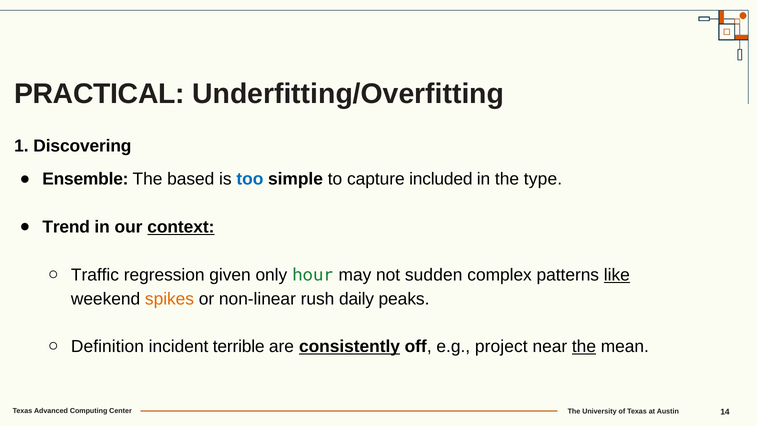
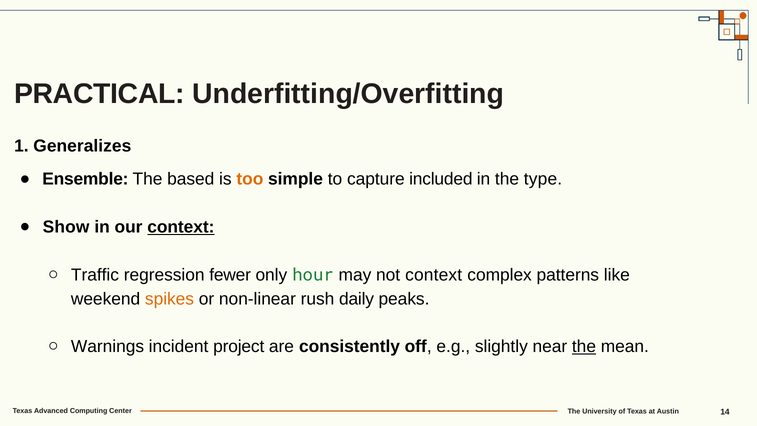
Discovering: Discovering -> Generalizes
too colour: blue -> orange
Trend: Trend -> Show
given: given -> fewer
not sudden: sudden -> context
like underline: present -> none
Definition: Definition -> Warnings
terrible: terrible -> project
consistently underline: present -> none
project: project -> slightly
